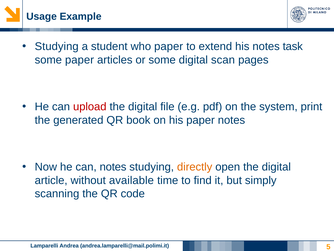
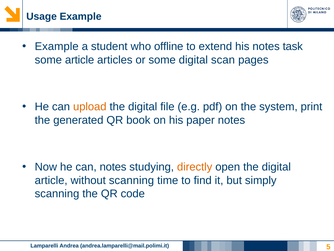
Studying at (57, 46): Studying -> Example
who paper: paper -> offline
some paper: paper -> article
upload colour: red -> orange
without available: available -> scanning
